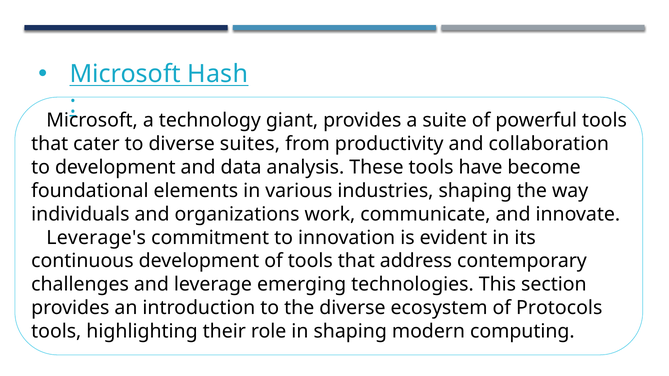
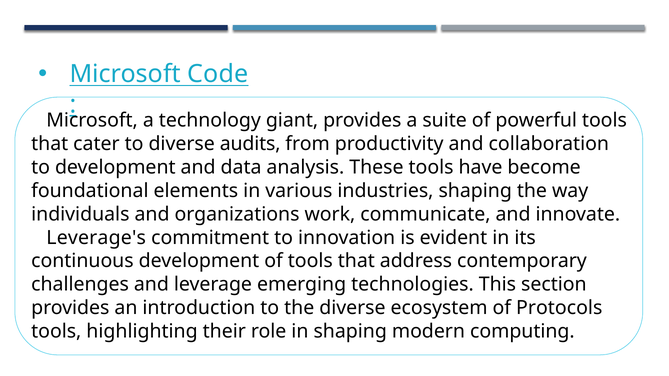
Hash: Hash -> Code
suites: suites -> audits
